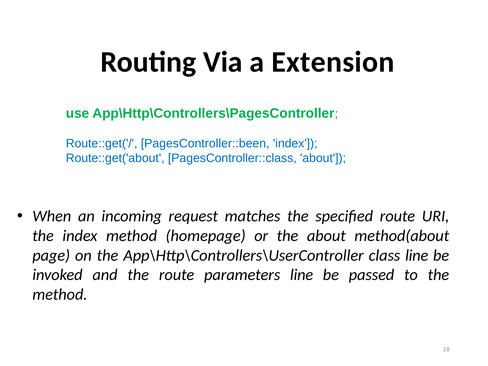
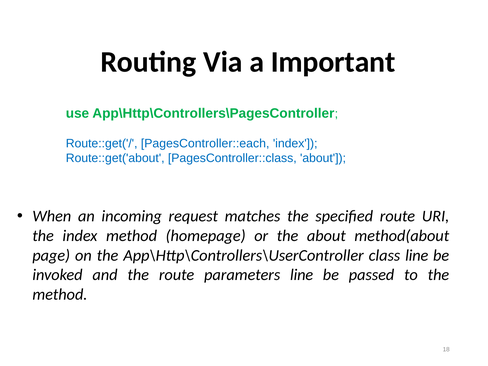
Extension: Extension -> Important
PagesController::been: PagesController::been -> PagesController::each
